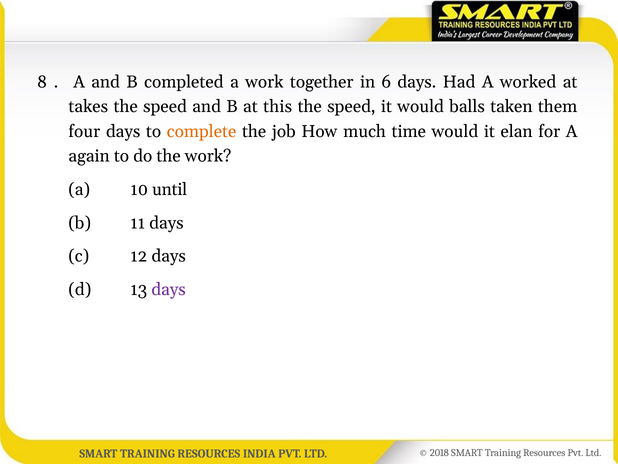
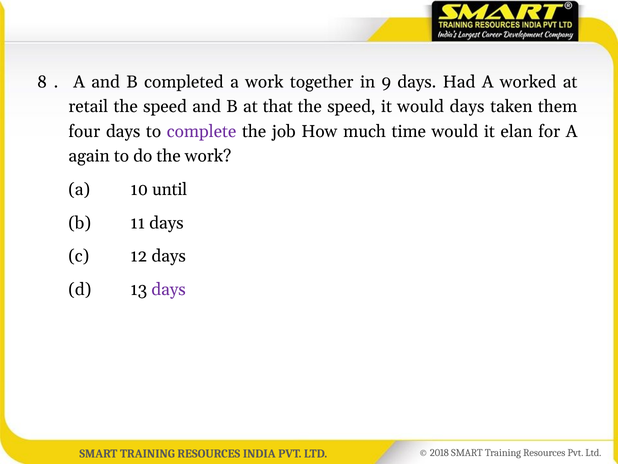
6: 6 -> 9
takes: takes -> retail
this: this -> that
would balls: balls -> days
complete colour: orange -> purple
